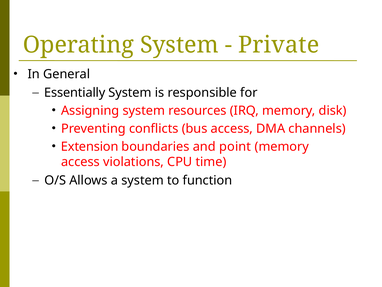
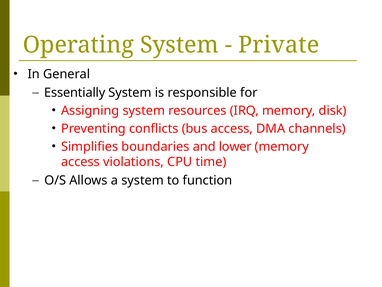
Extension: Extension -> Simplifies
point: point -> lower
